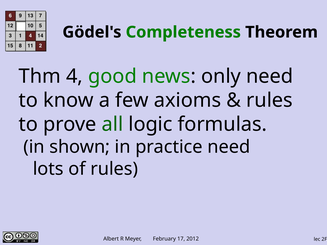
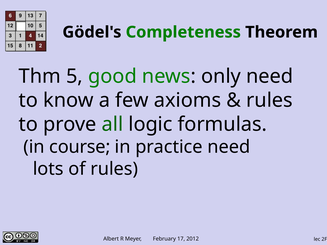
4: 4 -> 5
shown: shown -> course
